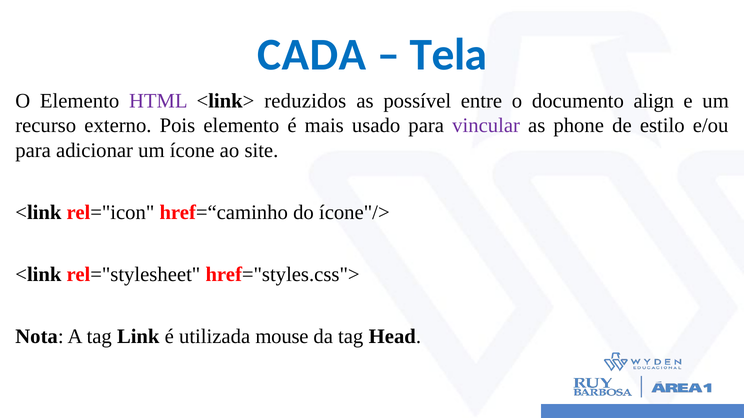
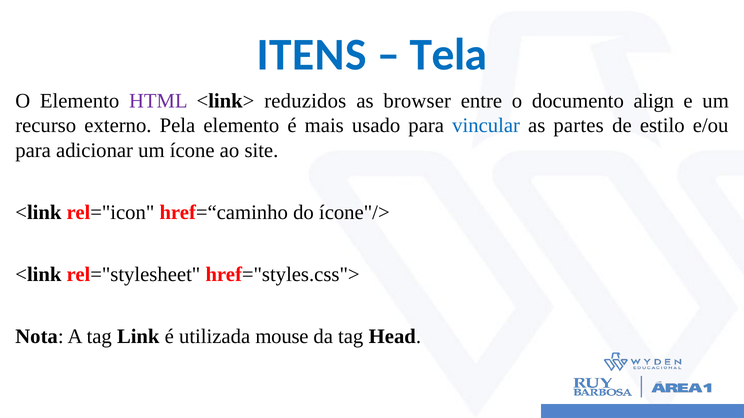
CADA: CADA -> ITENS
possível: possível -> browser
Pois: Pois -> Pela
vincular colour: purple -> blue
phone: phone -> partes
